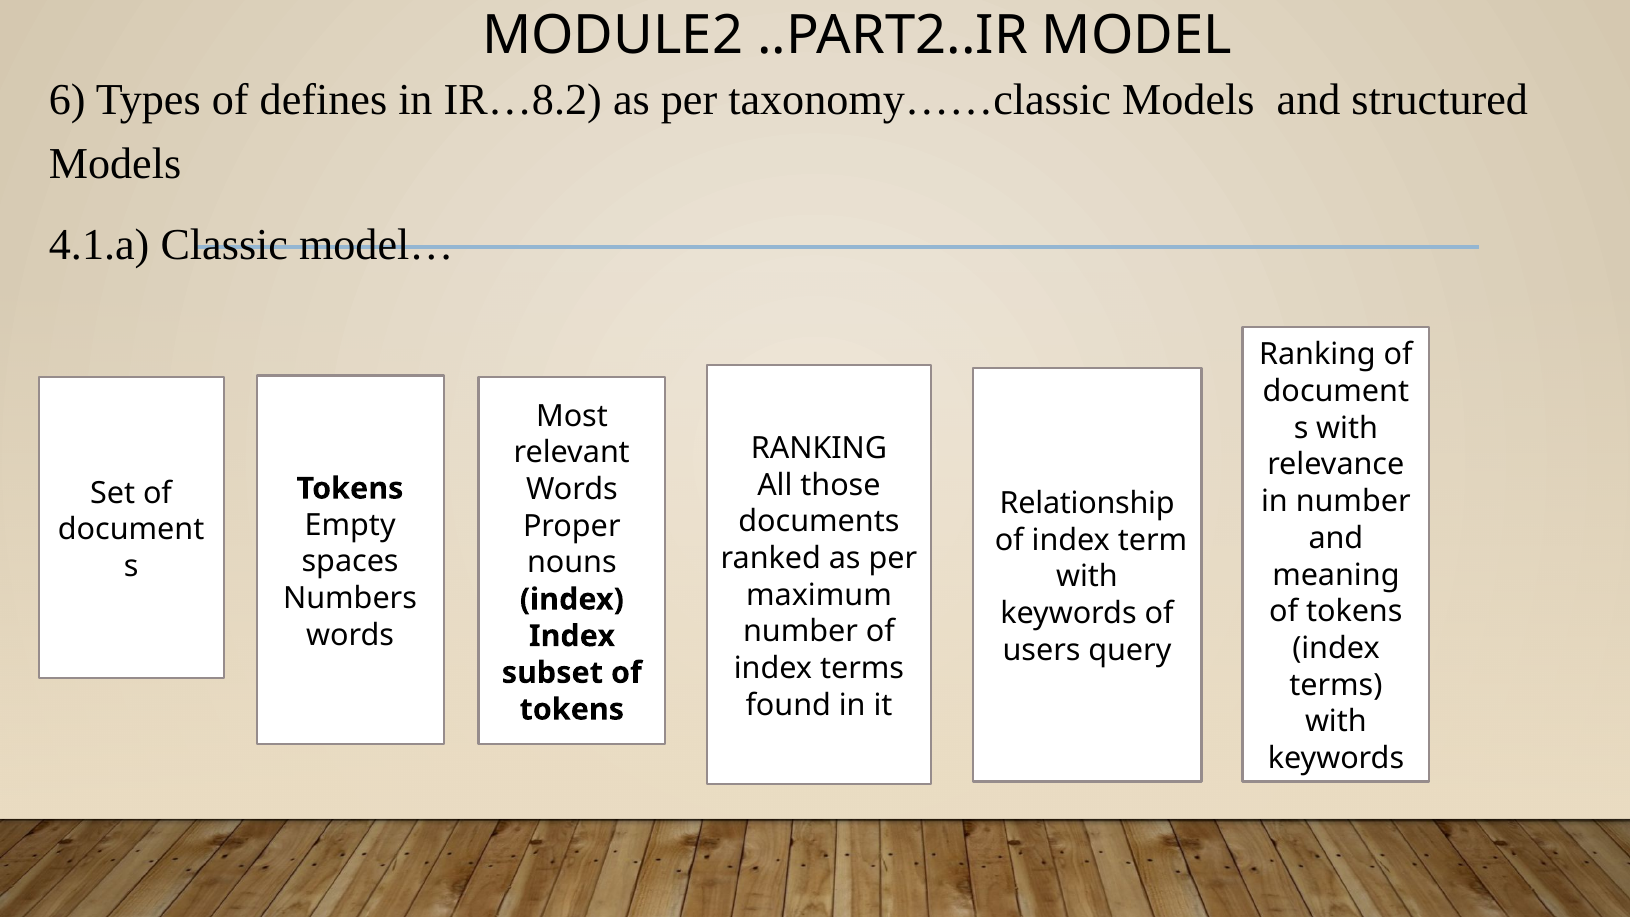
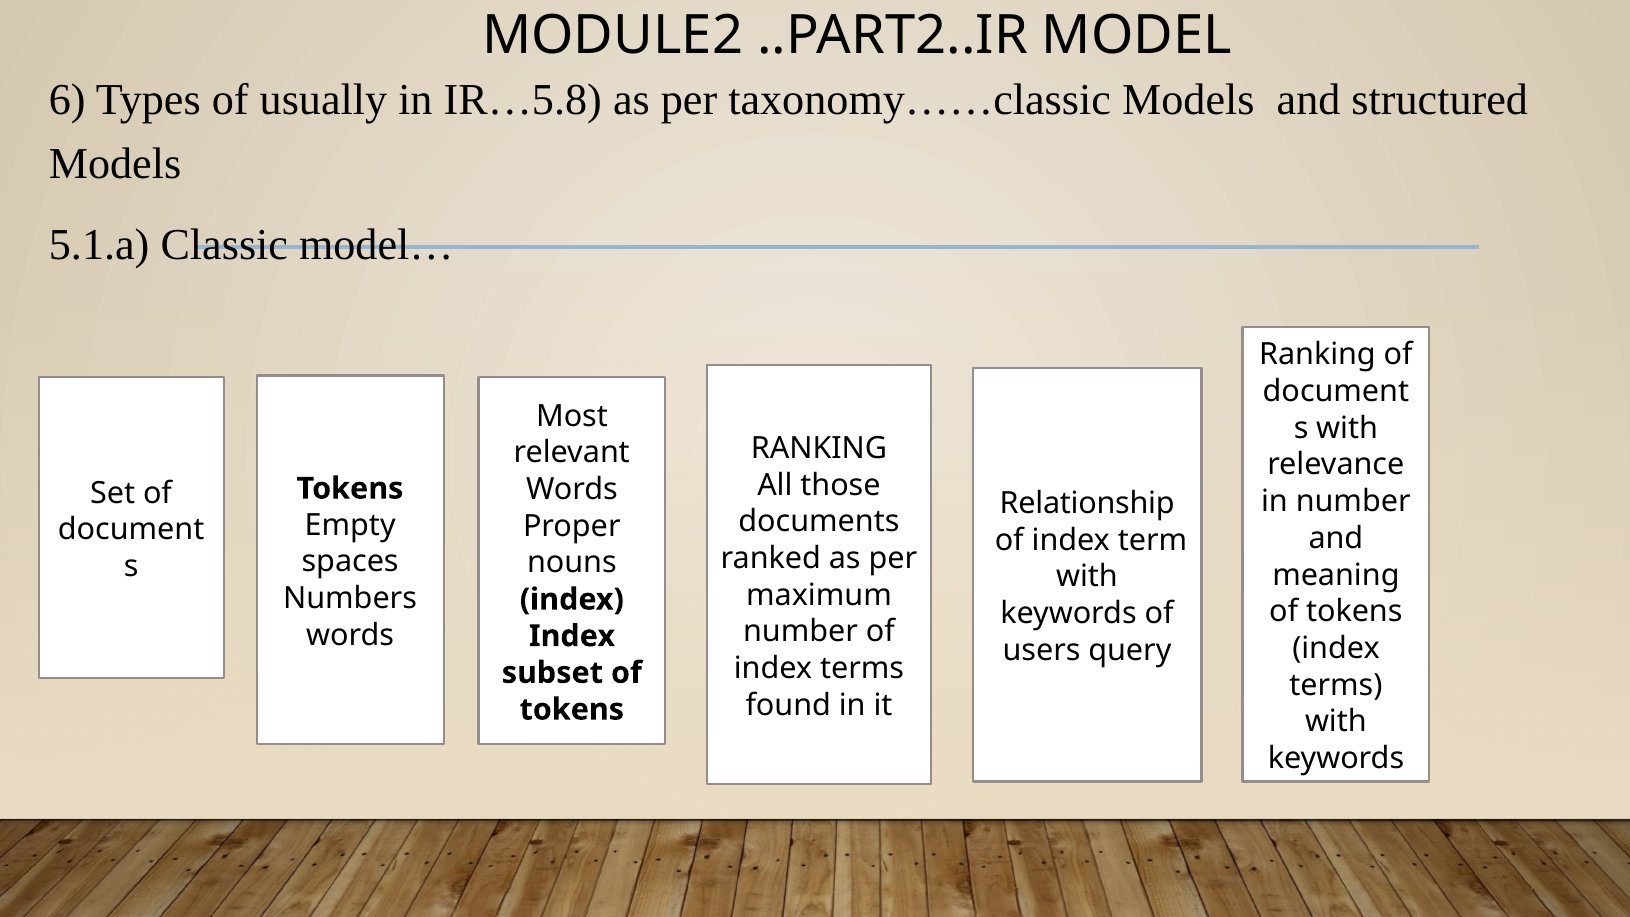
defines: defines -> usually
IR…8.2: IR…8.2 -> IR…5.8
4.1.a: 4.1.a -> 5.1.a
